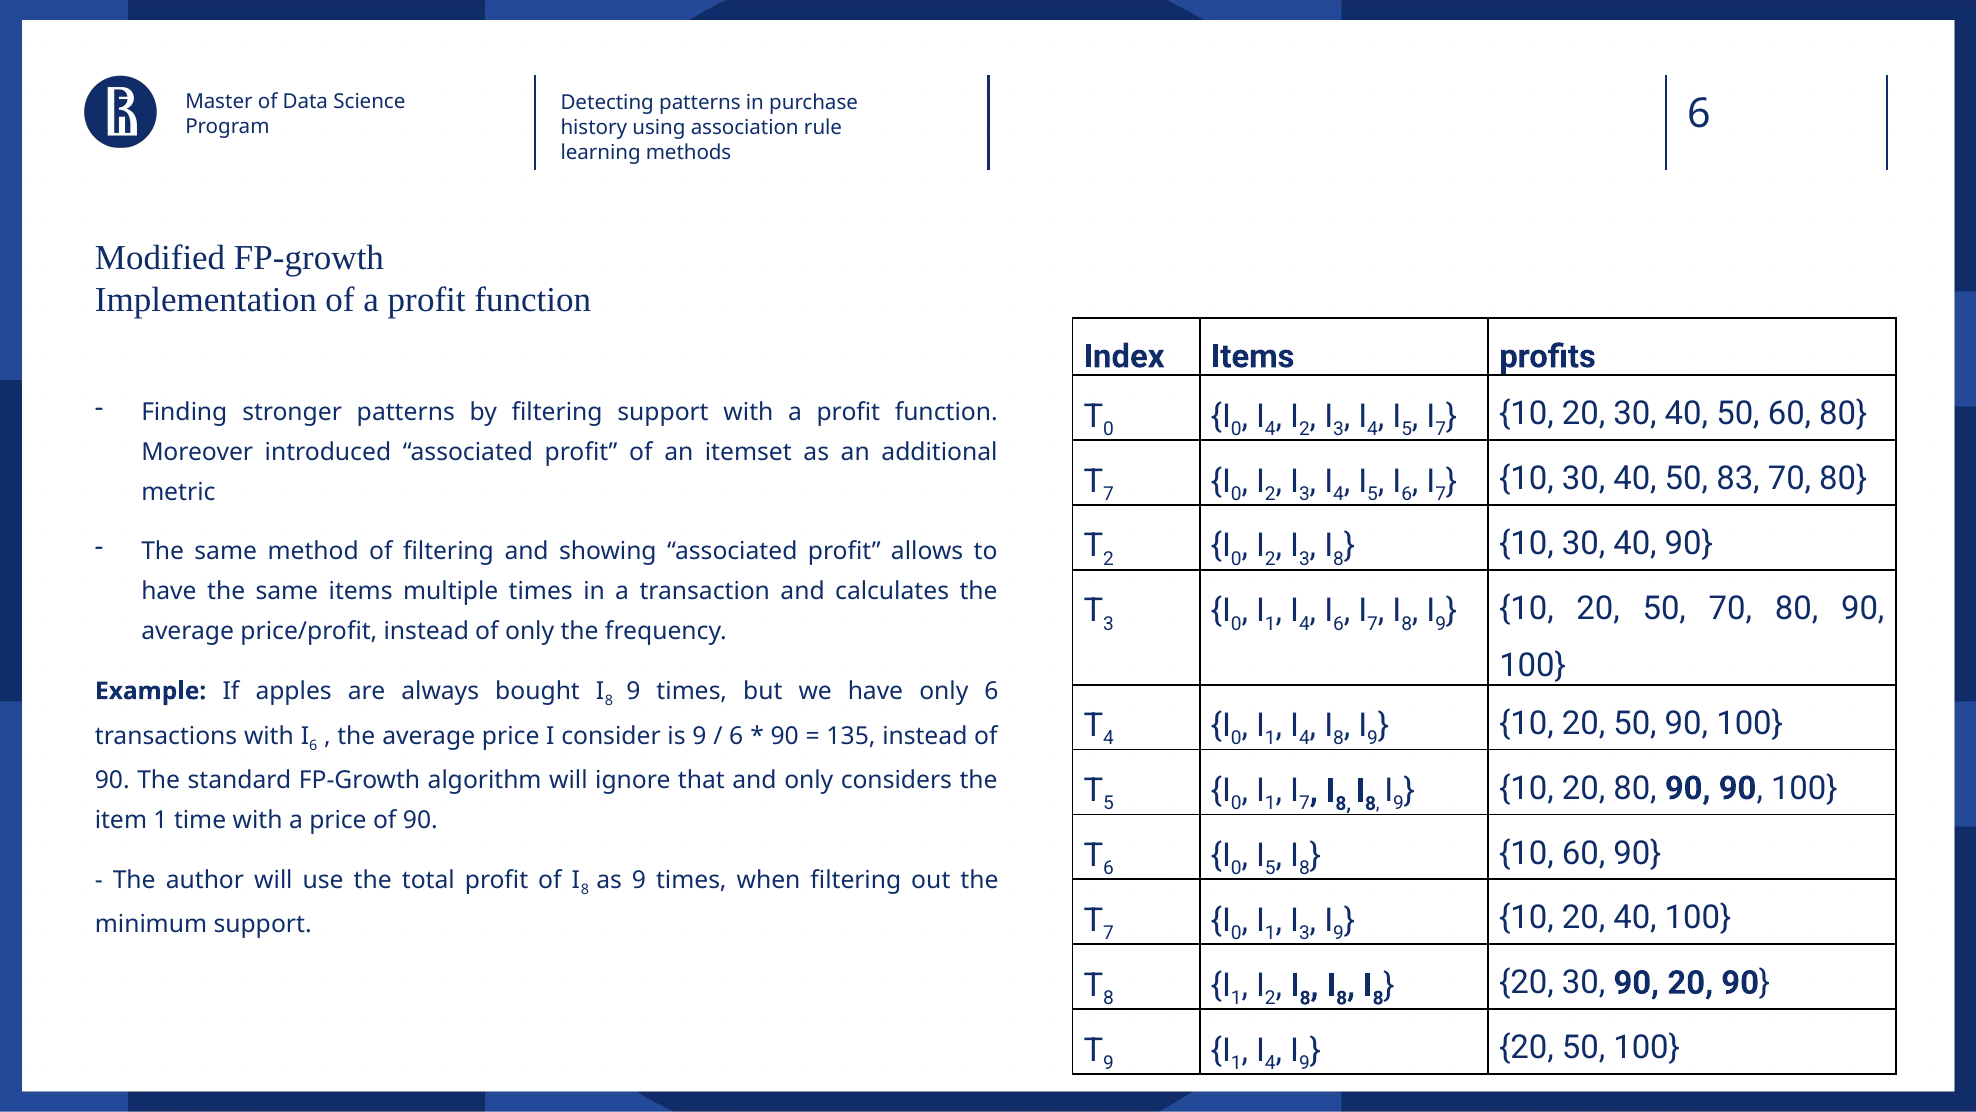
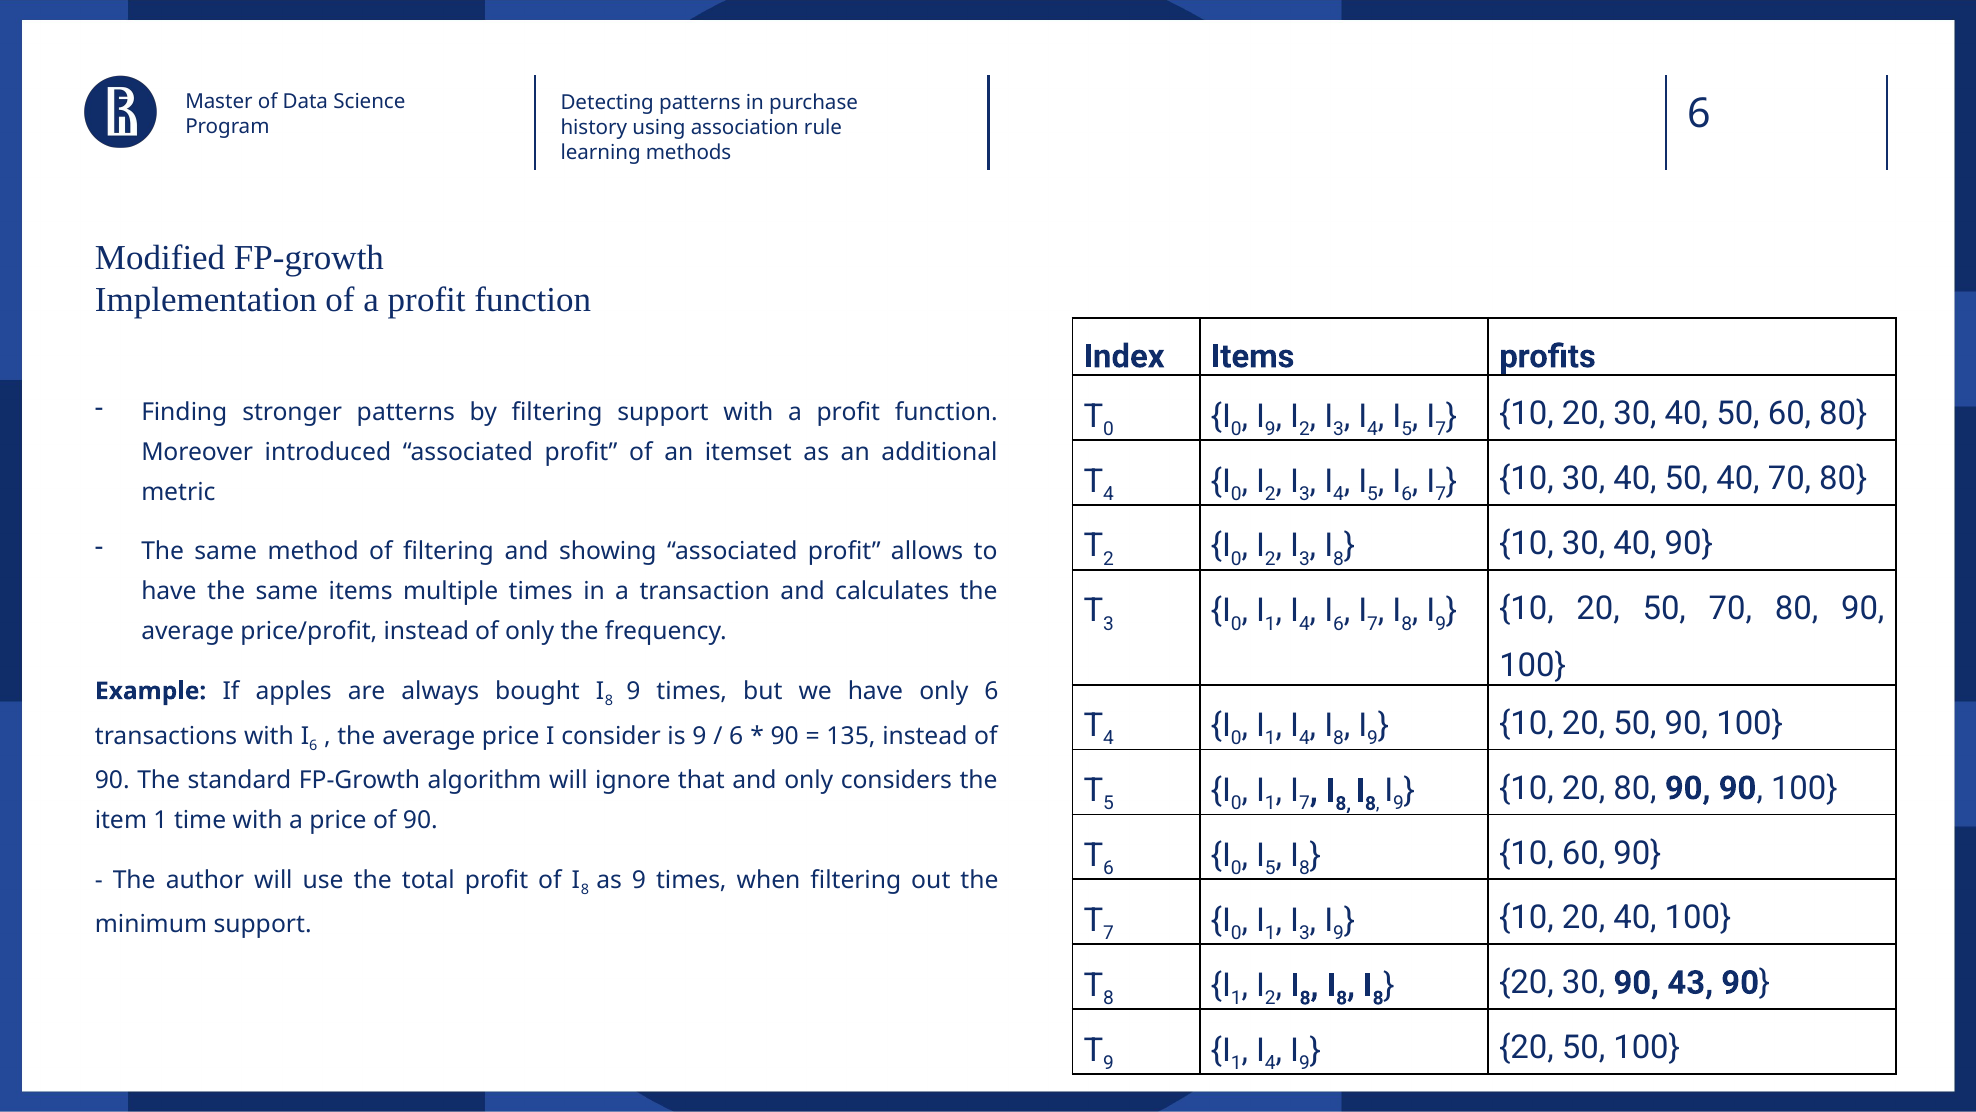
4 at (1270, 429): 4 -> 9
7 at (1108, 494): 7 -> 4
50 83: 83 -> 40
90 20: 20 -> 43
